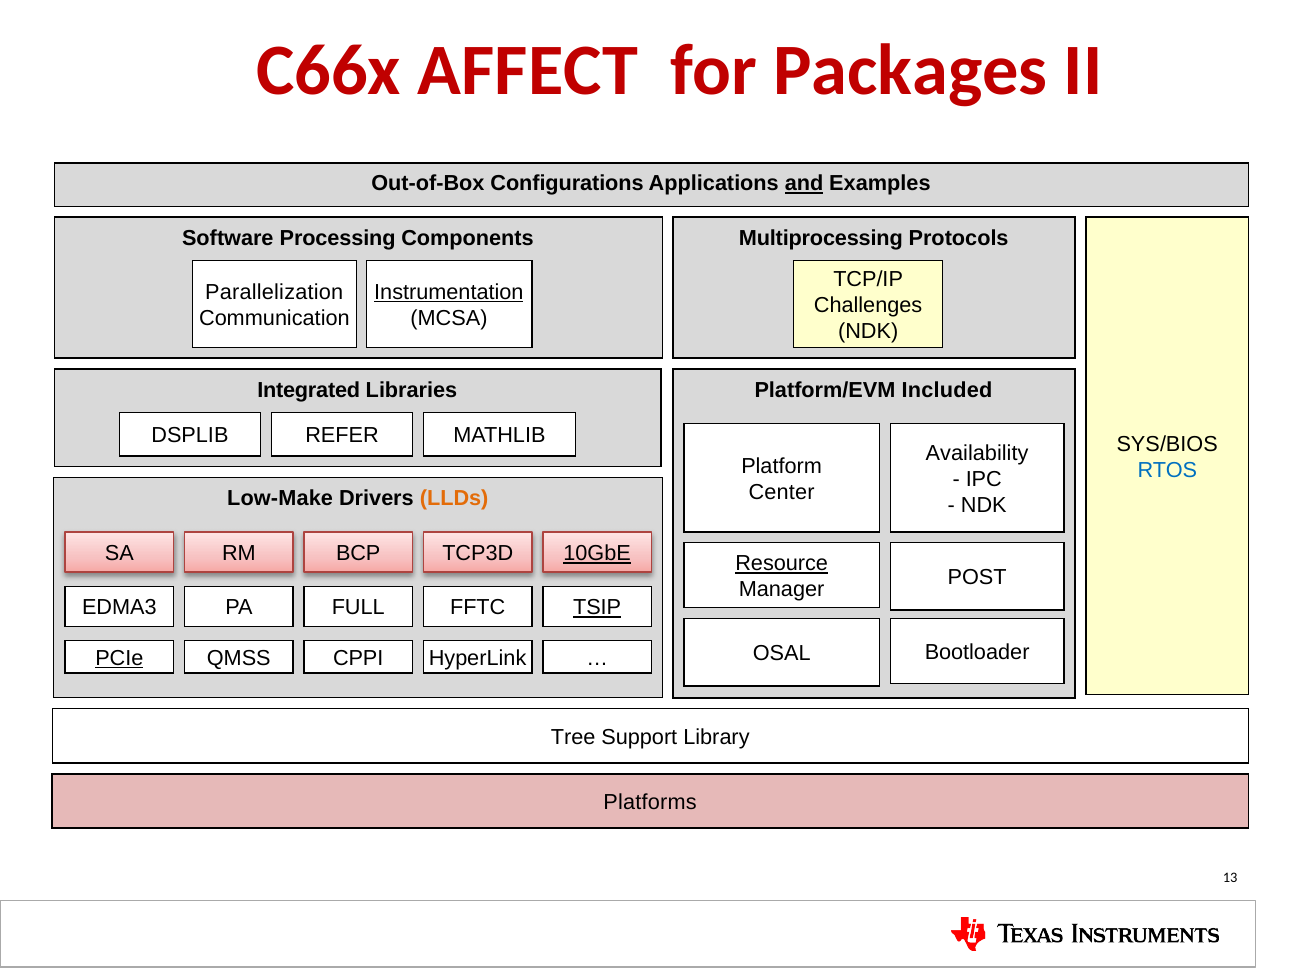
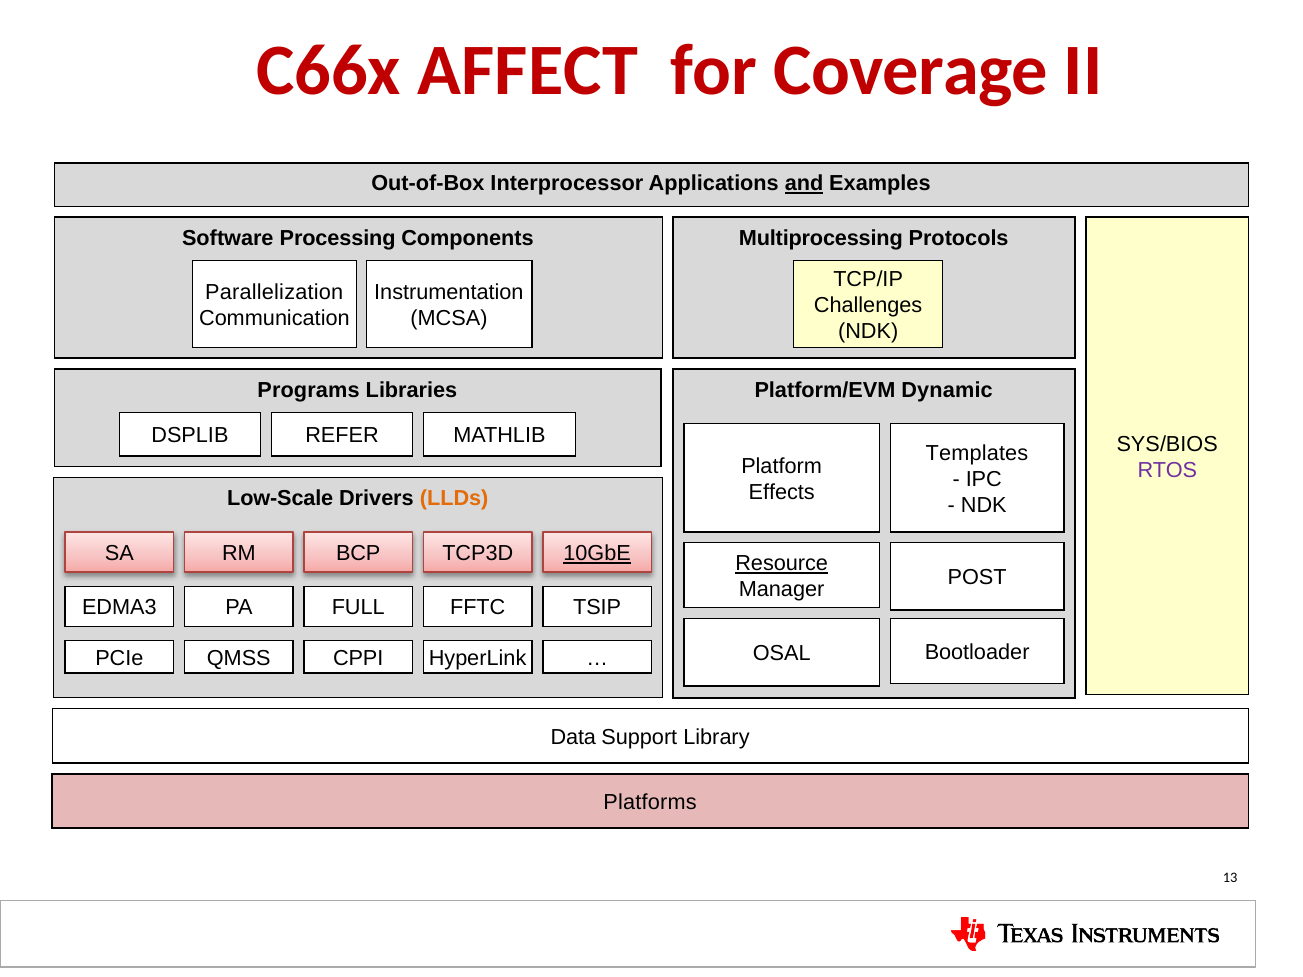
Packages: Packages -> Coverage
Configurations: Configurations -> Interprocessor
Instrumentation underline: present -> none
Integrated: Integrated -> Programs
Included: Included -> Dynamic
Availability: Availability -> Templates
RTOS colour: blue -> purple
Center: Center -> Effects
Low-Make: Low-Make -> Low-Scale
TSIP underline: present -> none
PCIe underline: present -> none
Tree: Tree -> Data
